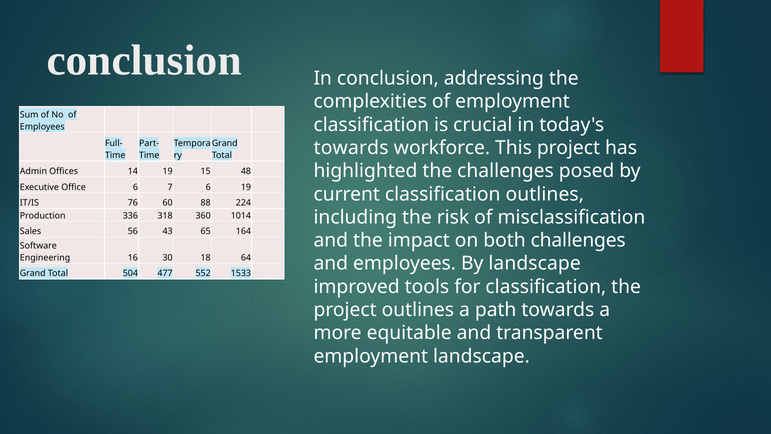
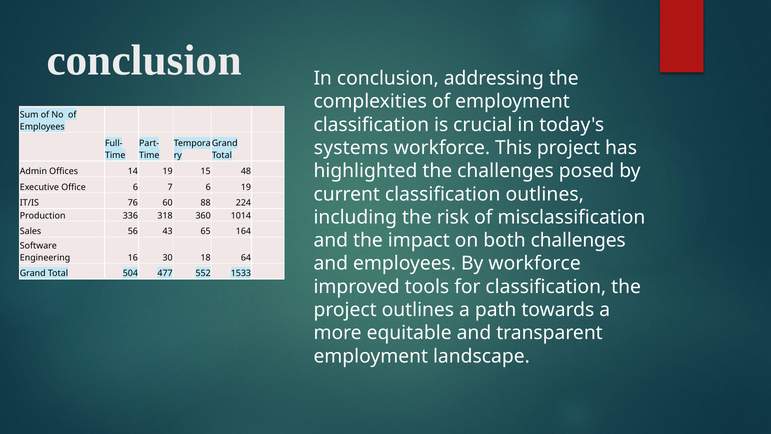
towards at (351, 148): towards -> systems
By landscape: landscape -> workforce
